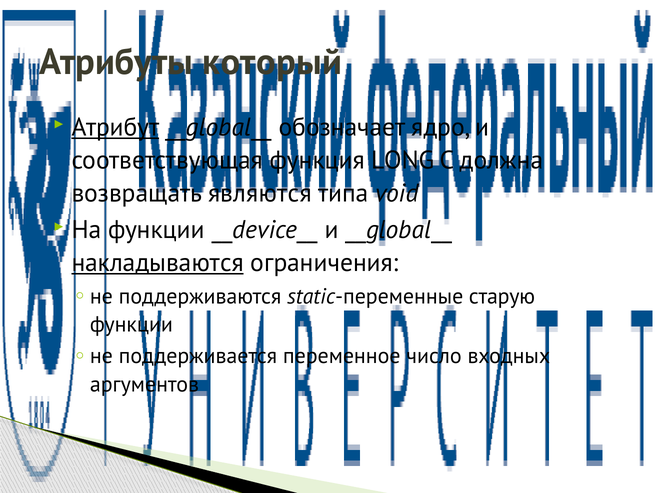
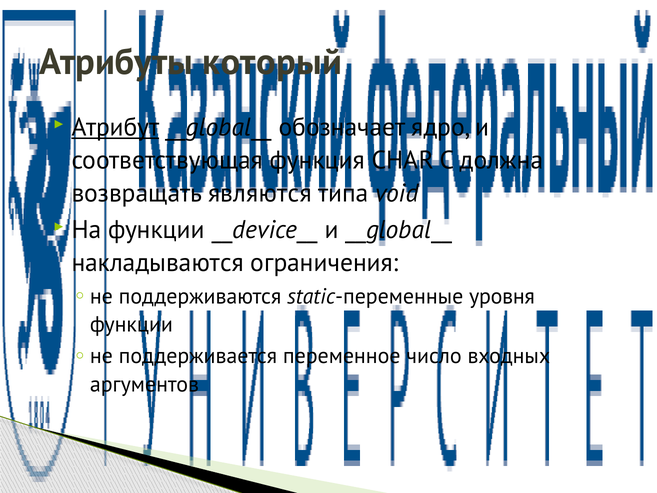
LONG: LONG -> CHAR
накладываются underline: present -> none
старую: старую -> уровня
